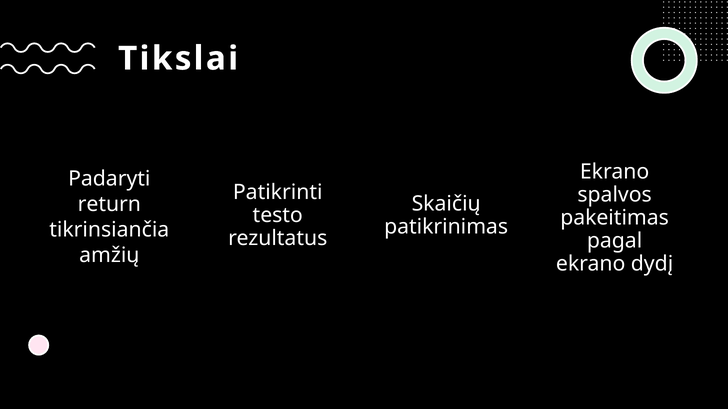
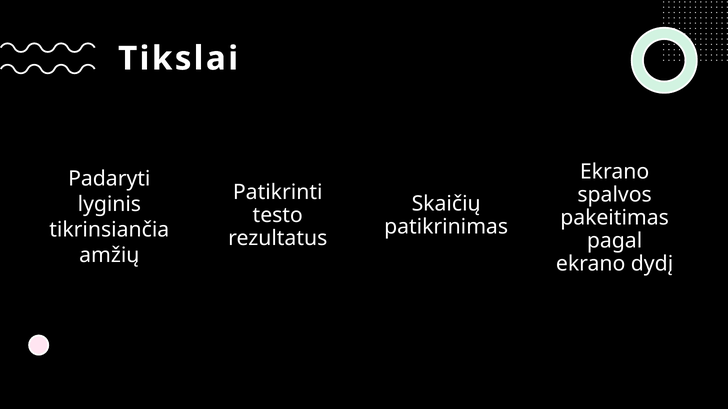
return: return -> lyginis
